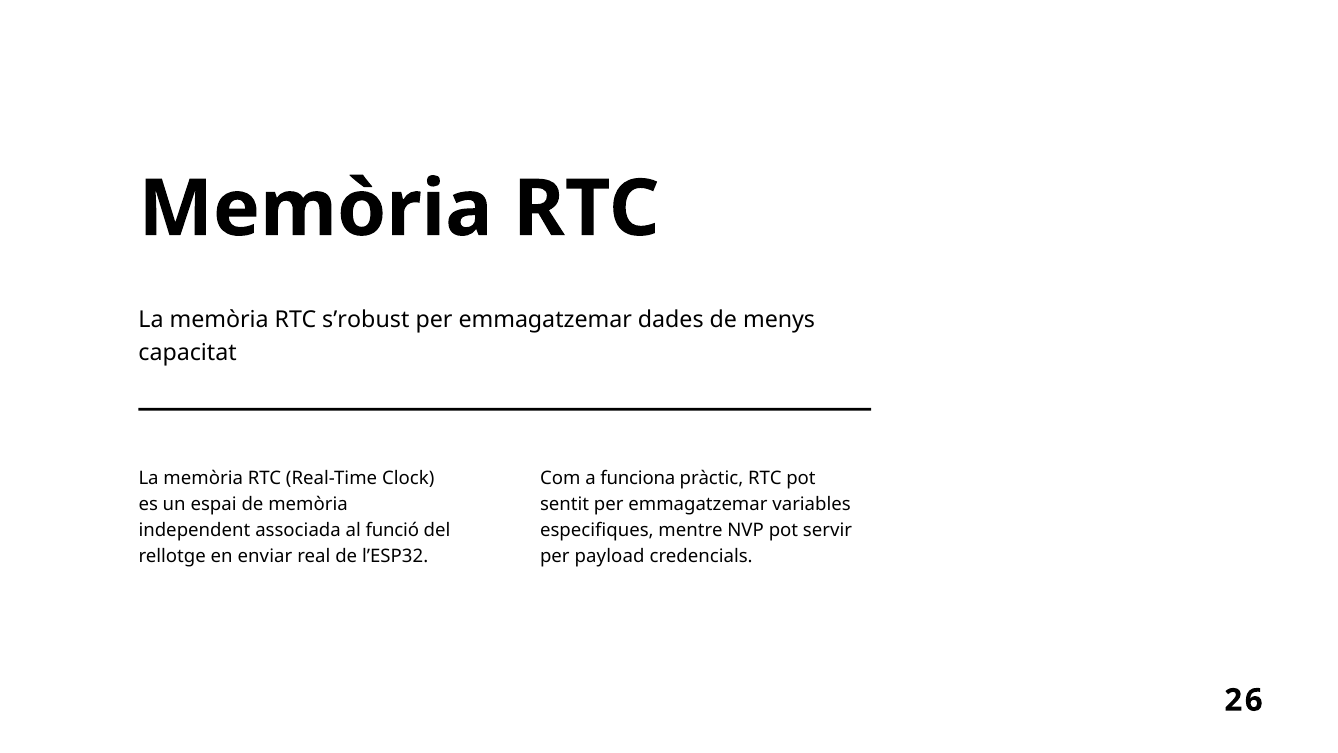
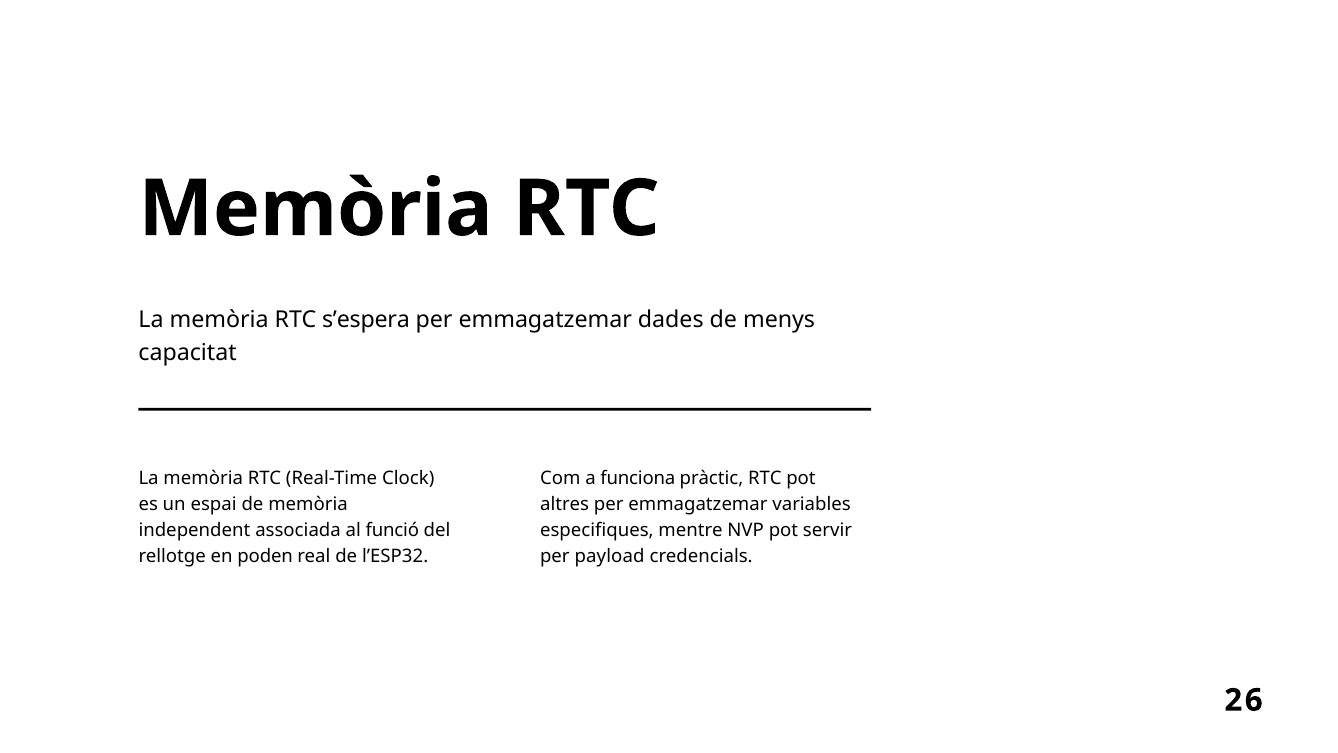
s’robust: s’robust -> s’espera
sentit: sentit -> altres
enviar: enviar -> poden
